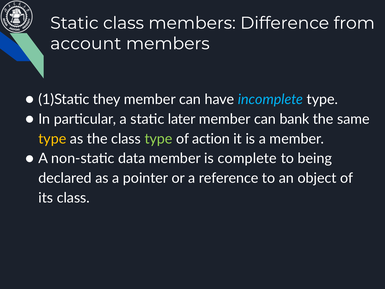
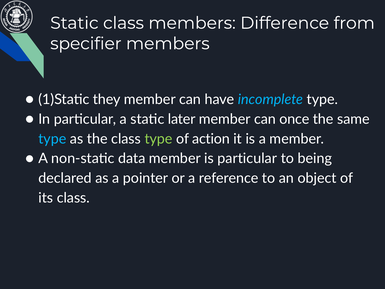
account: account -> specifier
bank: bank -> once
type at (52, 139) colour: yellow -> light blue
is complete: complete -> particular
